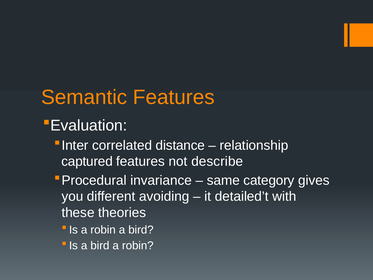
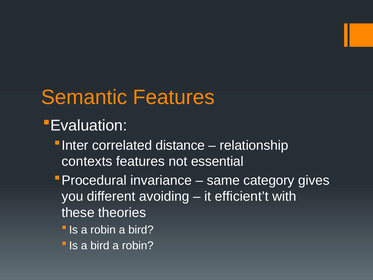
captured: captured -> contexts
describe: describe -> essential
detailed’t: detailed’t -> efficient’t
